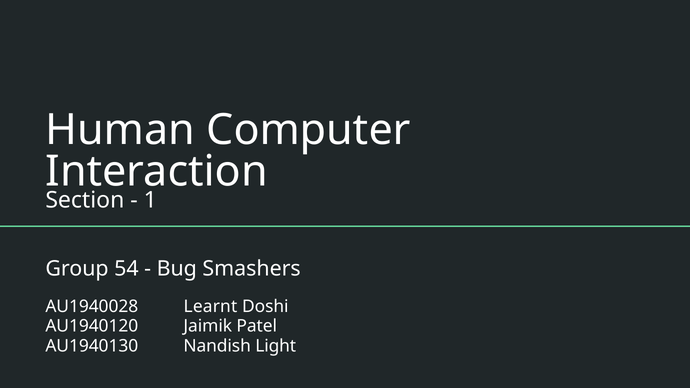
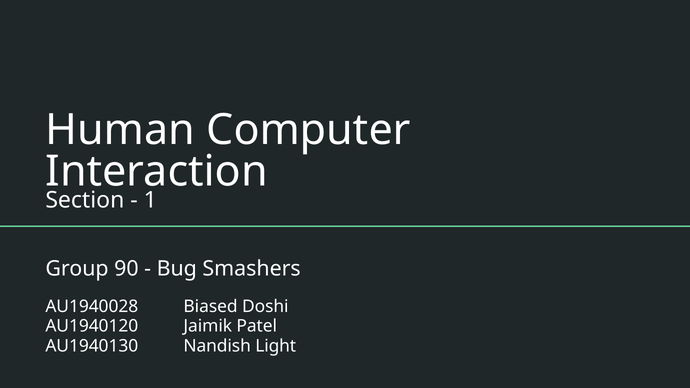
54: 54 -> 90
Learnt: Learnt -> Biased
